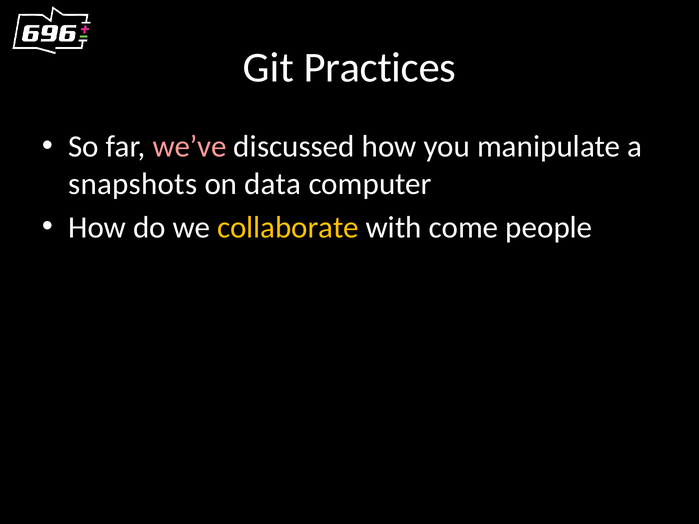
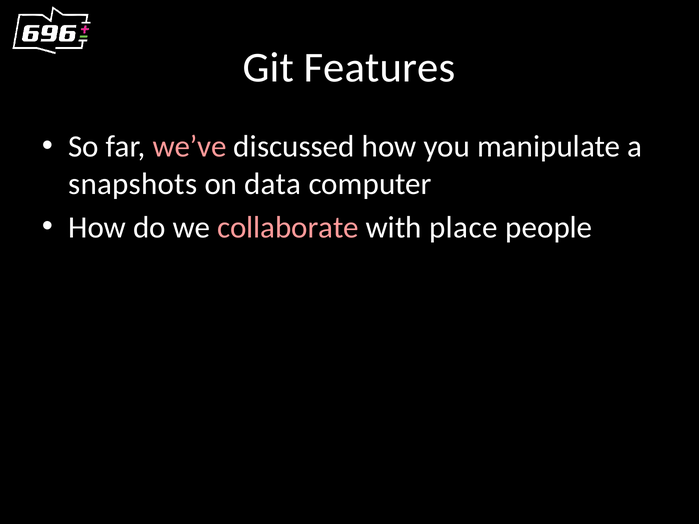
Practices: Practices -> Features
collaborate colour: yellow -> pink
come: come -> place
